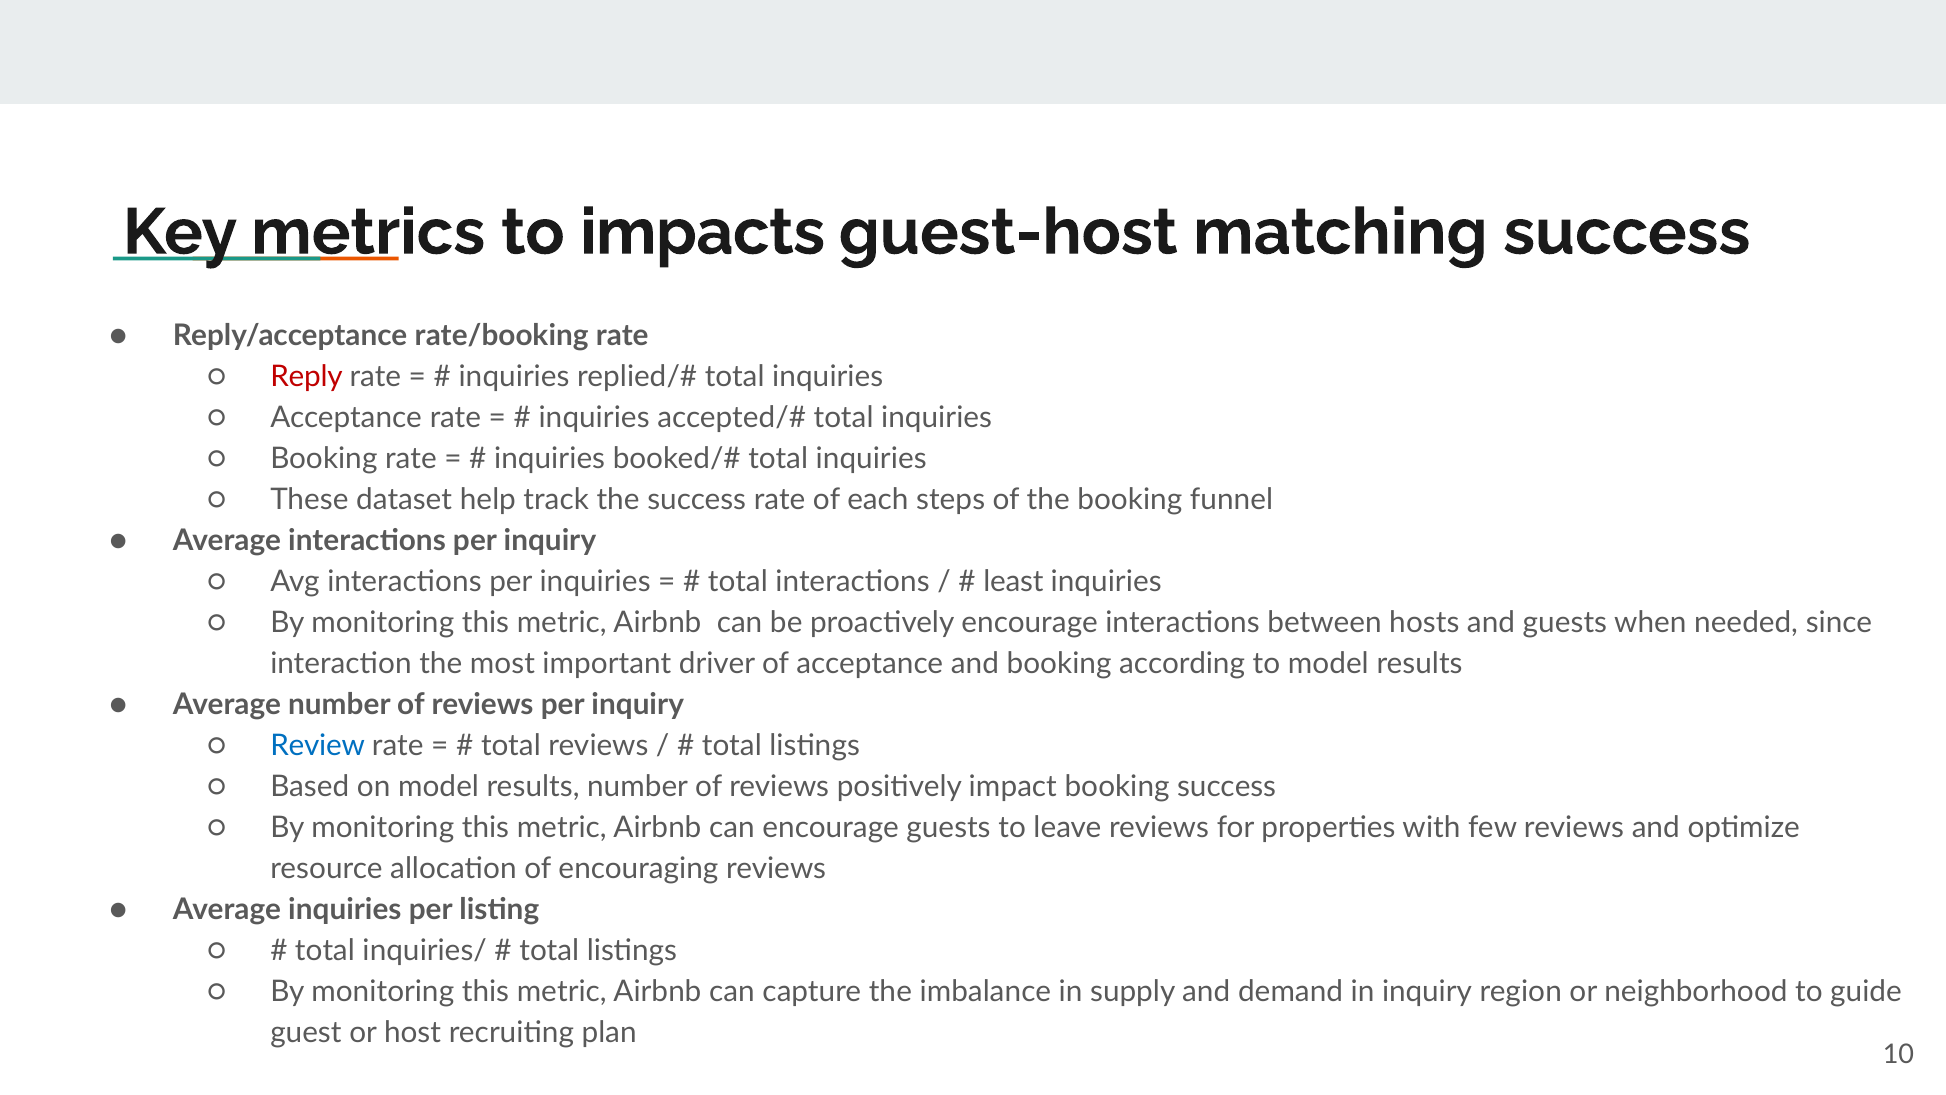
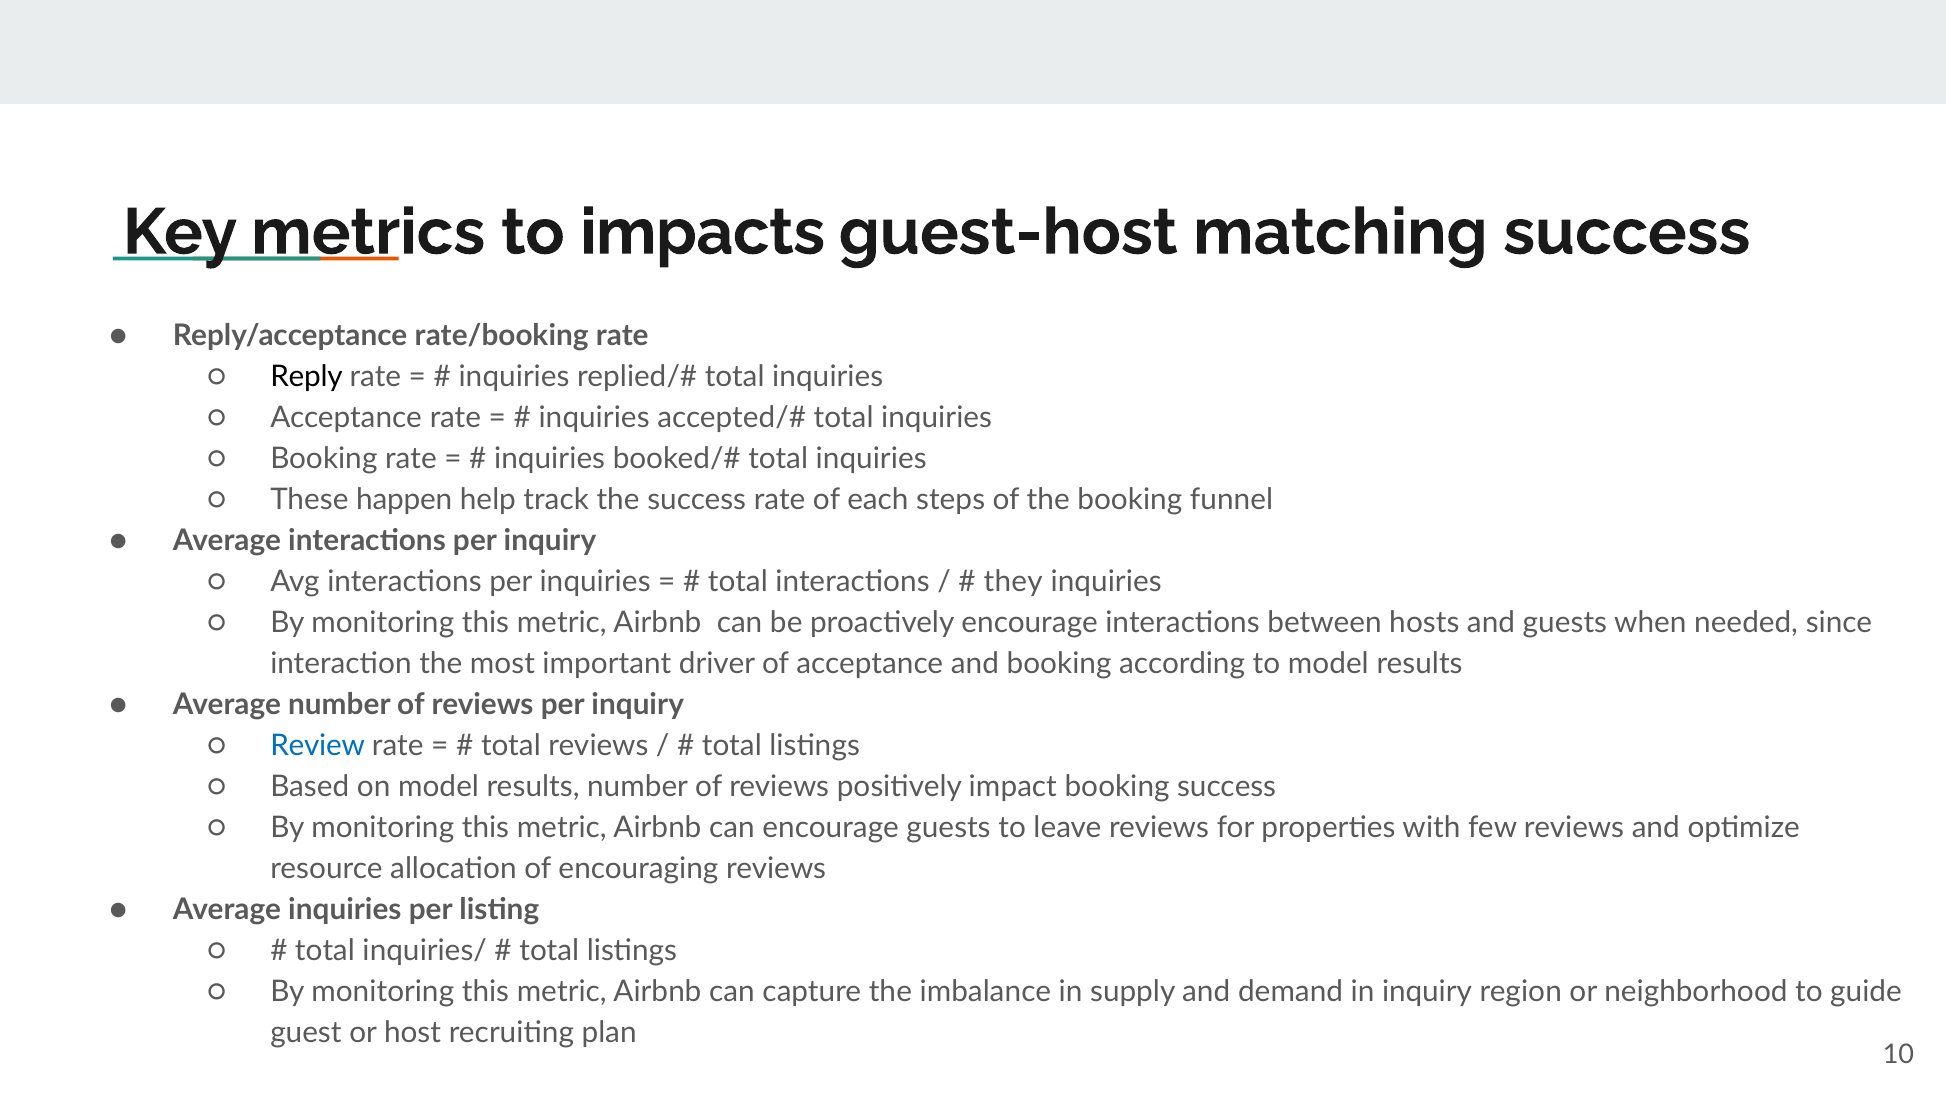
Reply colour: red -> black
dataset: dataset -> happen
least: least -> they
